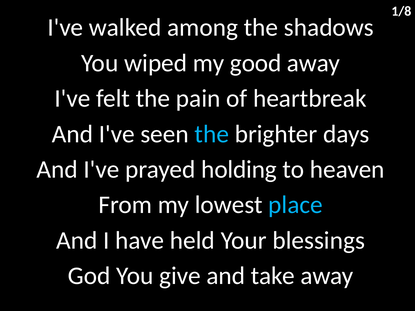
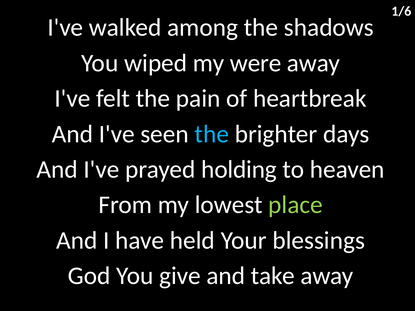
1/8: 1/8 -> 1/6
good: good -> were
place colour: light blue -> light green
